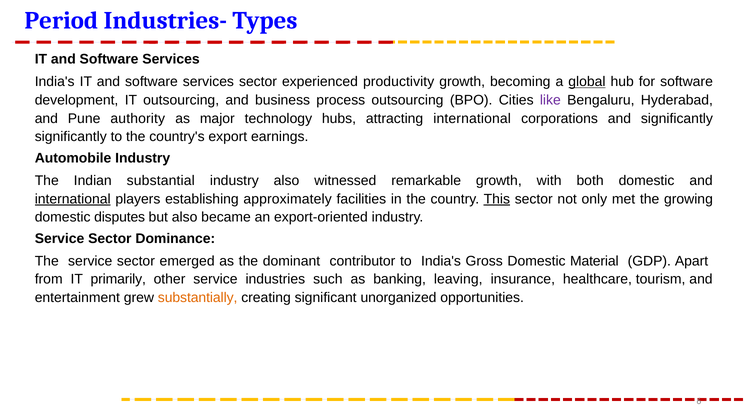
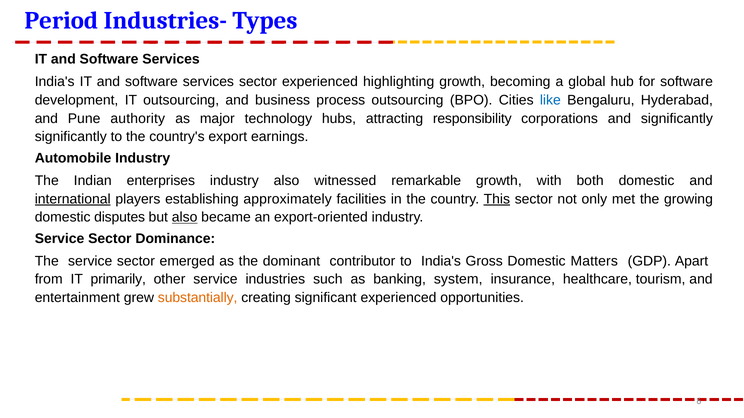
productivity: productivity -> highlighting
global underline: present -> none
like colour: purple -> blue
attracting international: international -> responsibility
substantial: substantial -> enterprises
also at (185, 218) underline: none -> present
Material: Material -> Matters
leaving: leaving -> system
significant unorganized: unorganized -> experienced
